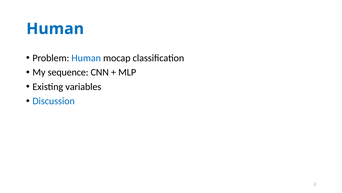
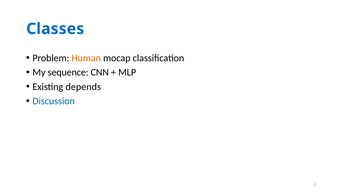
Human at (55, 29): Human -> Classes
Human at (86, 58) colour: blue -> orange
variables: variables -> depends
